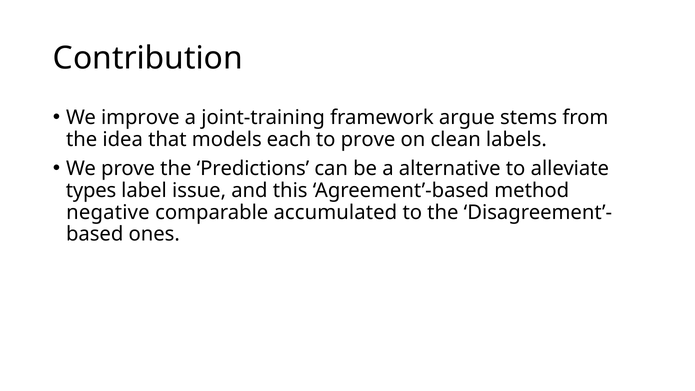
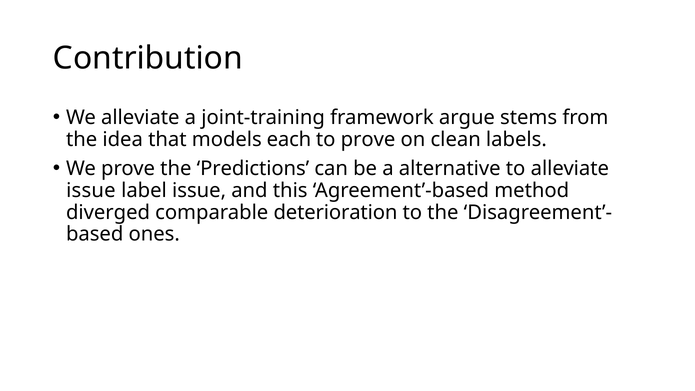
We improve: improve -> alleviate
types at (91, 190): types -> issue
negative: negative -> diverged
accumulated: accumulated -> deterioration
